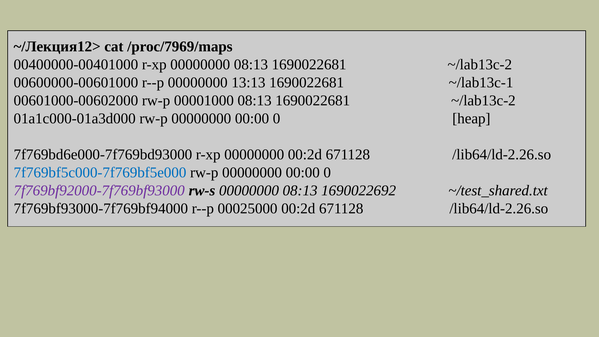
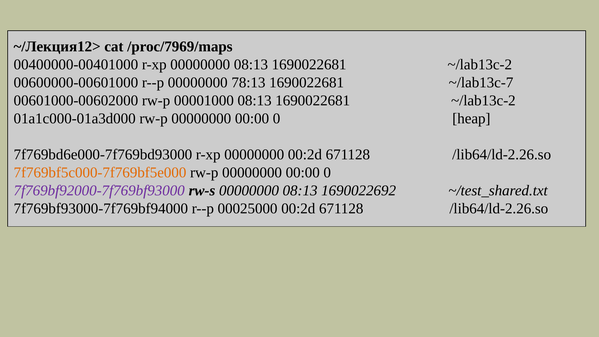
13:13: 13:13 -> 78:13
~/lab13c-1: ~/lab13c-1 -> ~/lab13c-7
7f769bf5c000-7f769bf5e000 colour: blue -> orange
